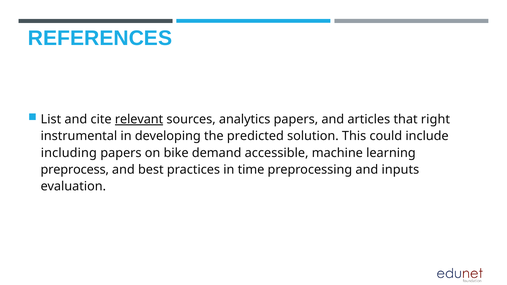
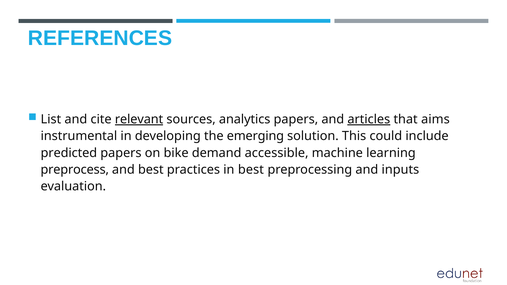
articles underline: none -> present
right: right -> aims
predicted: predicted -> emerging
including: including -> predicted
in time: time -> best
